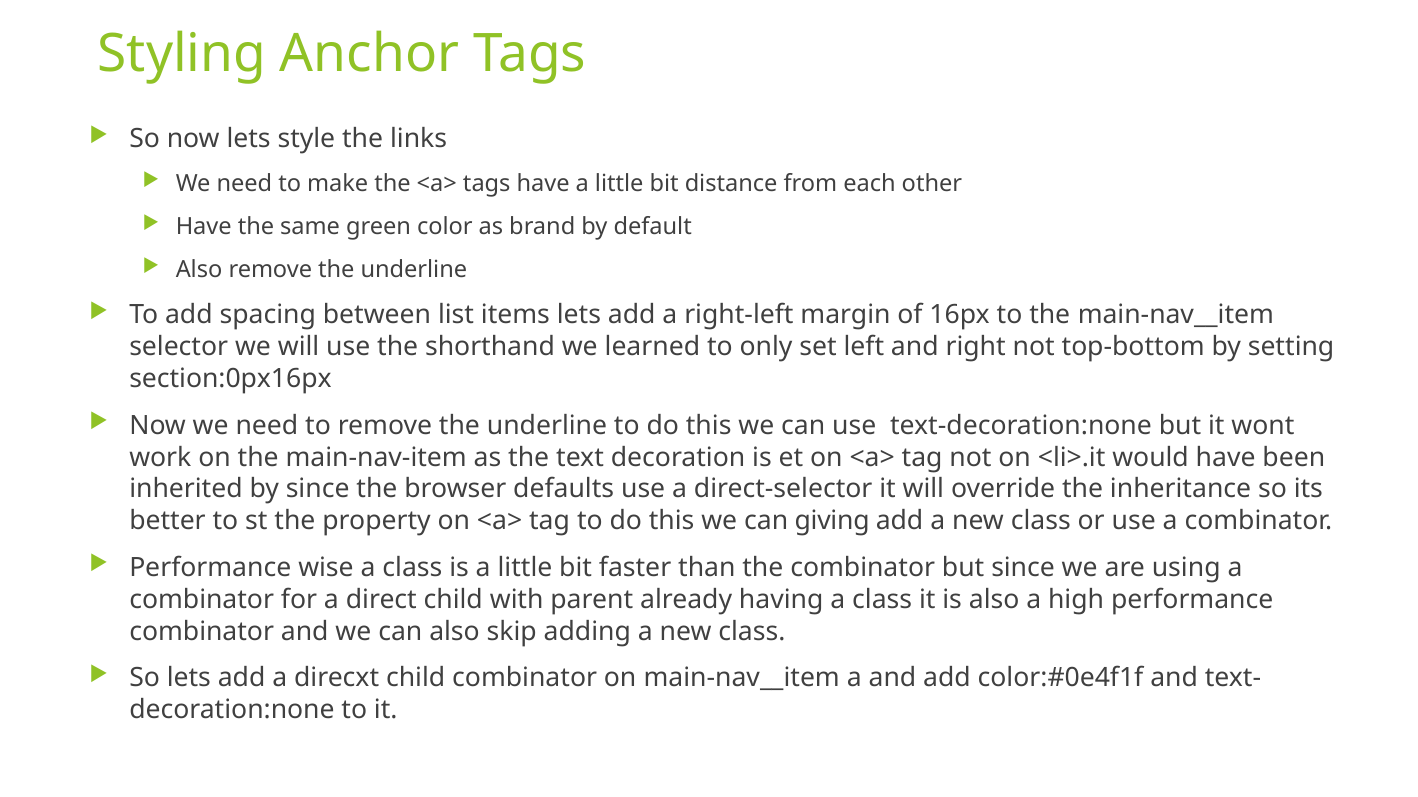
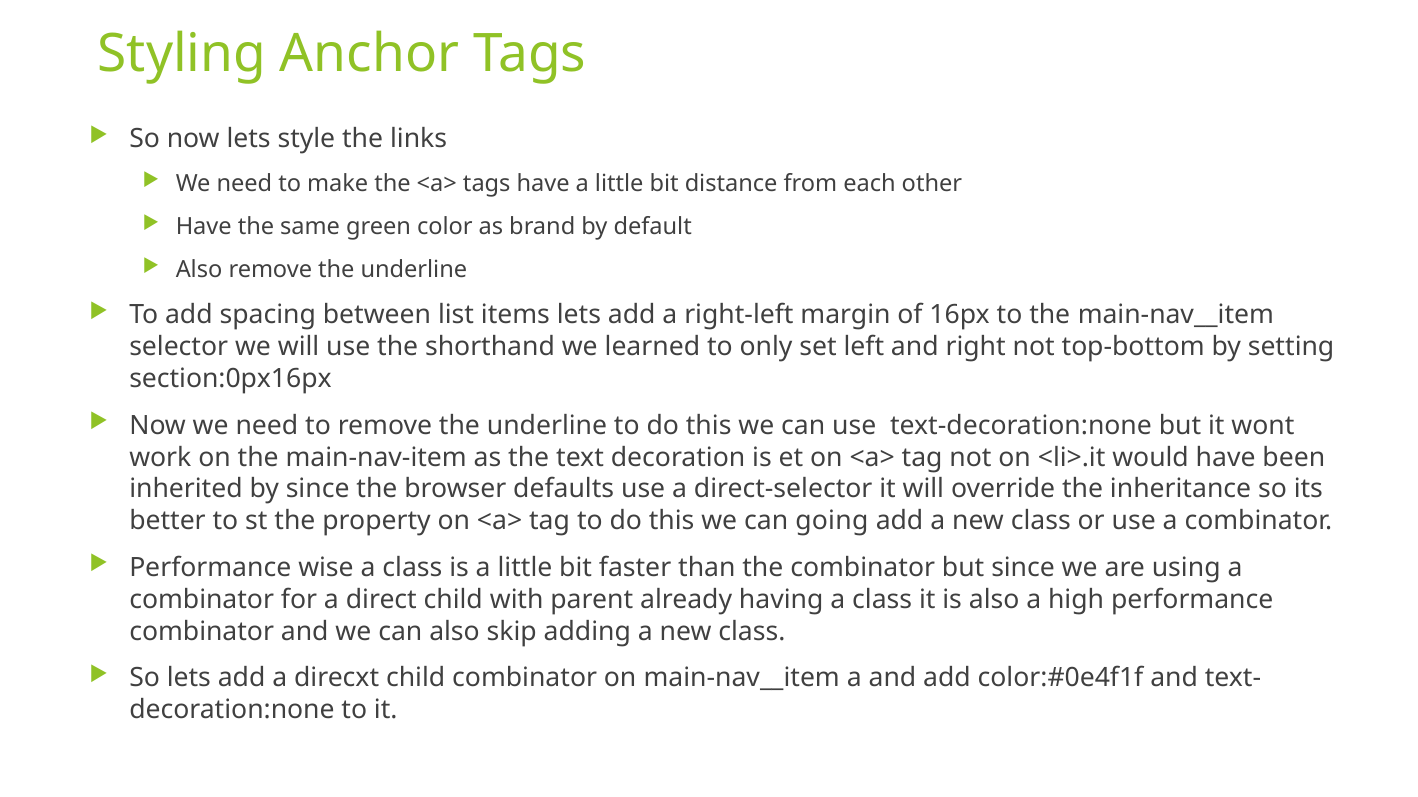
giving: giving -> going
